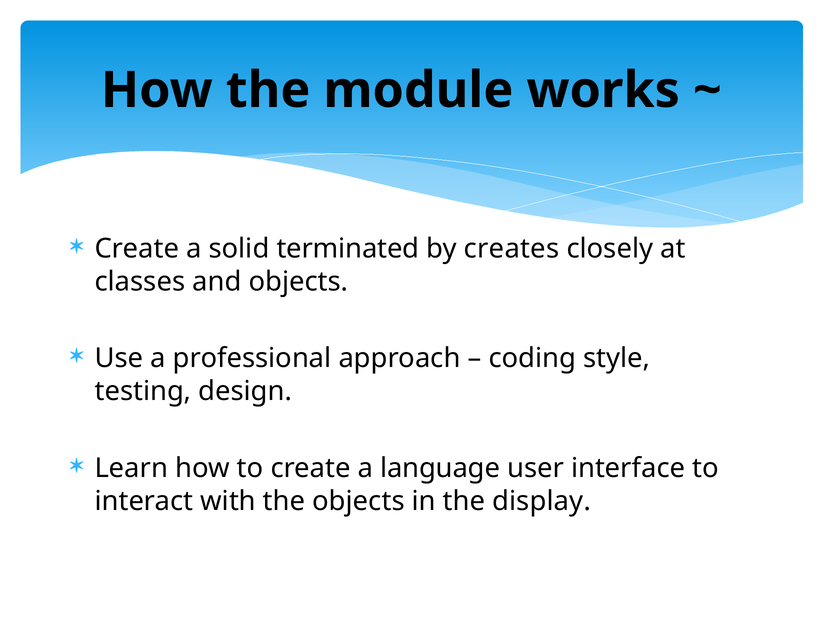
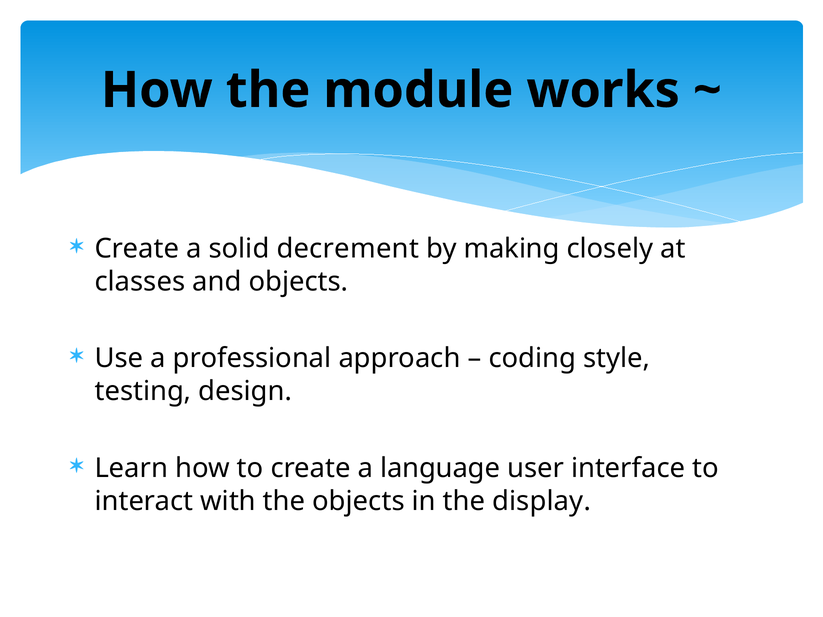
terminated: terminated -> decrement
creates: creates -> making
